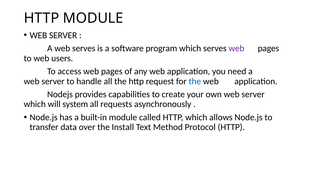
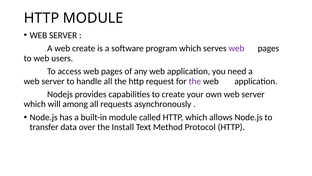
web serves: serves -> create
the at (195, 81) colour: blue -> purple
system: system -> among
